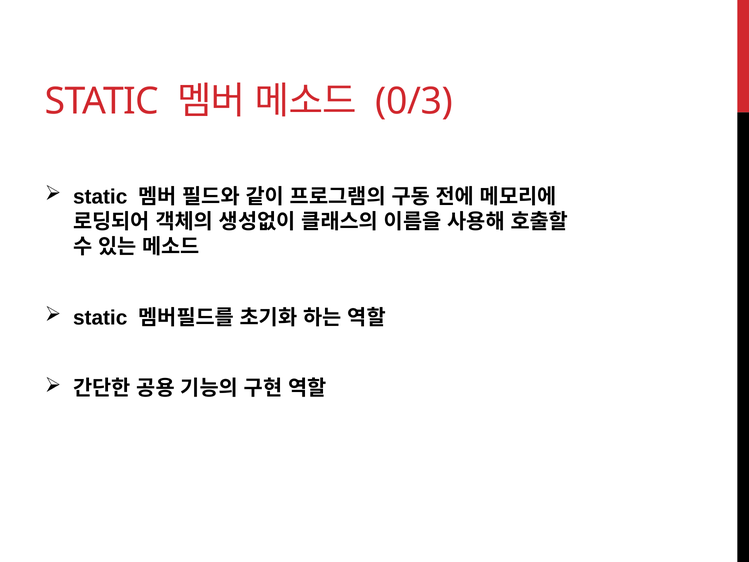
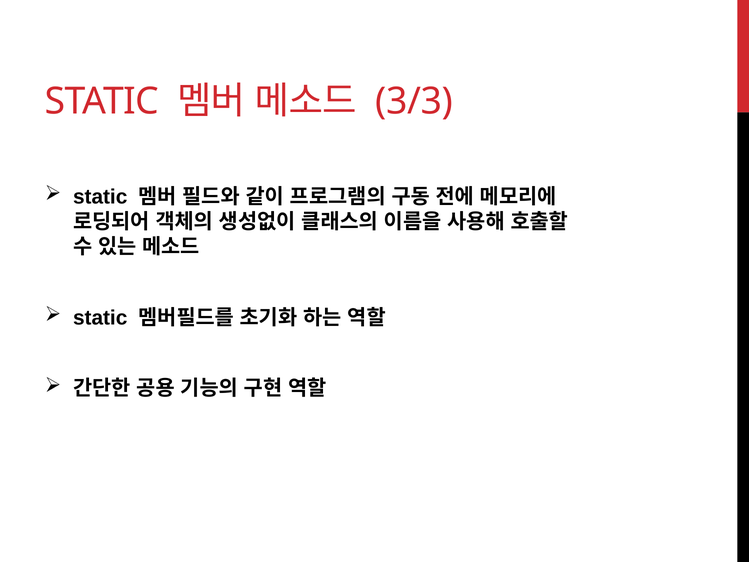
0/3: 0/3 -> 3/3
